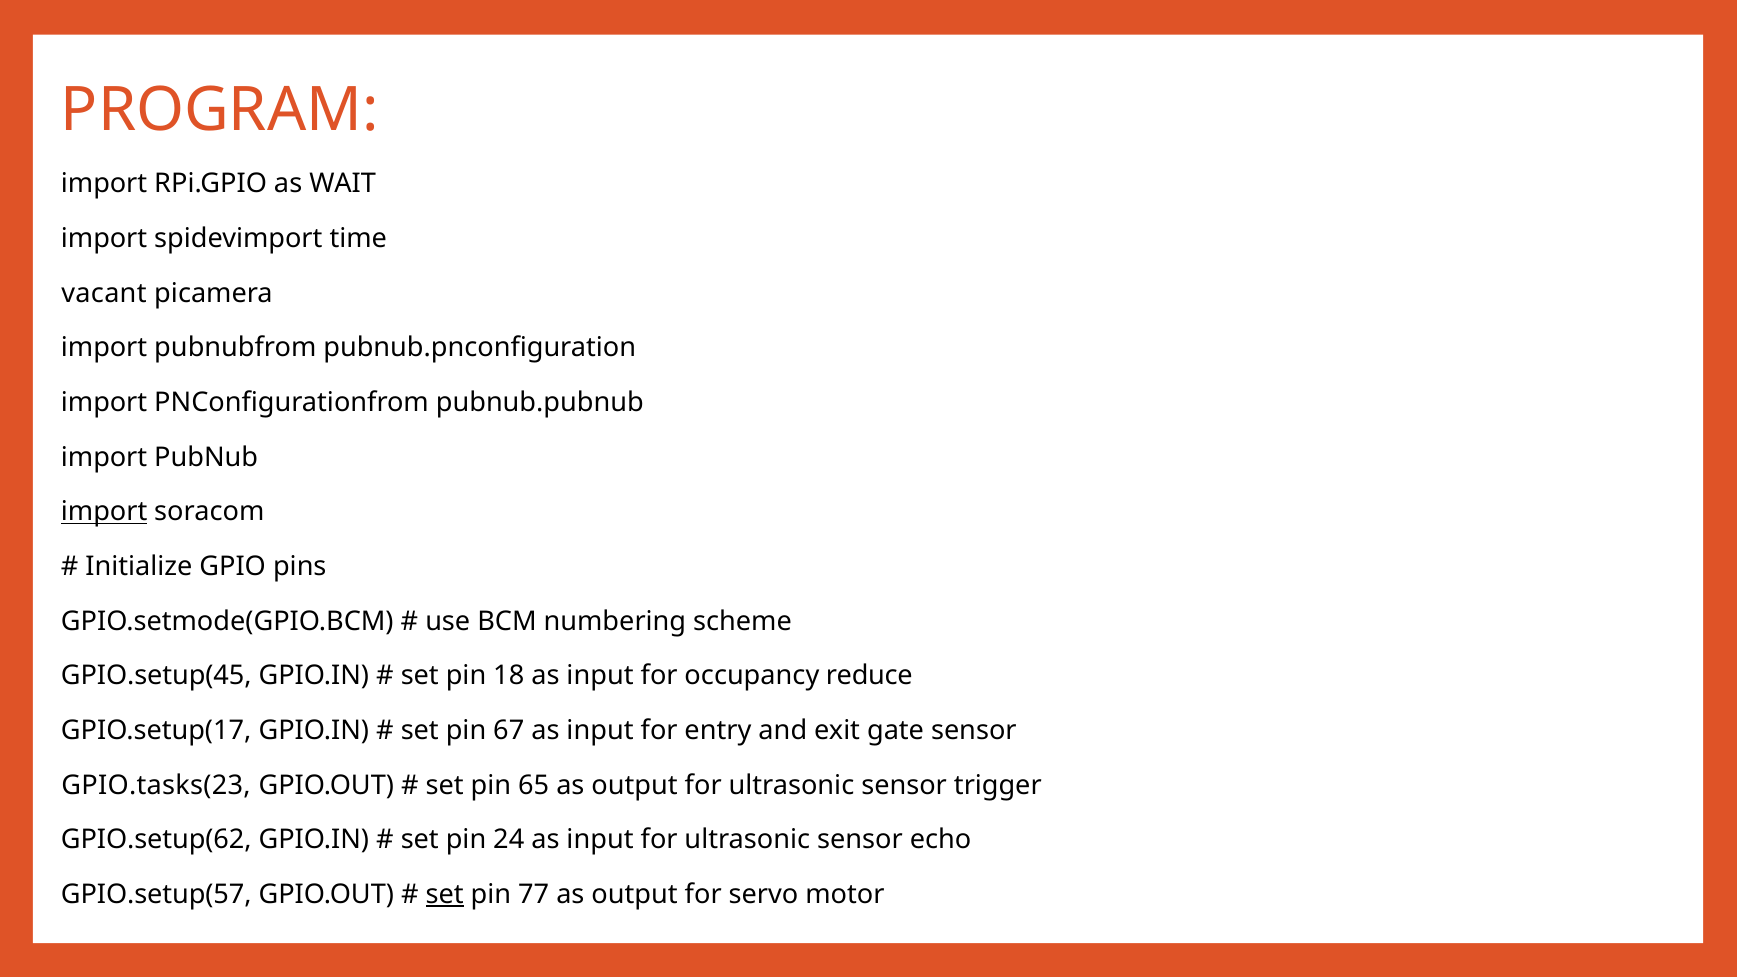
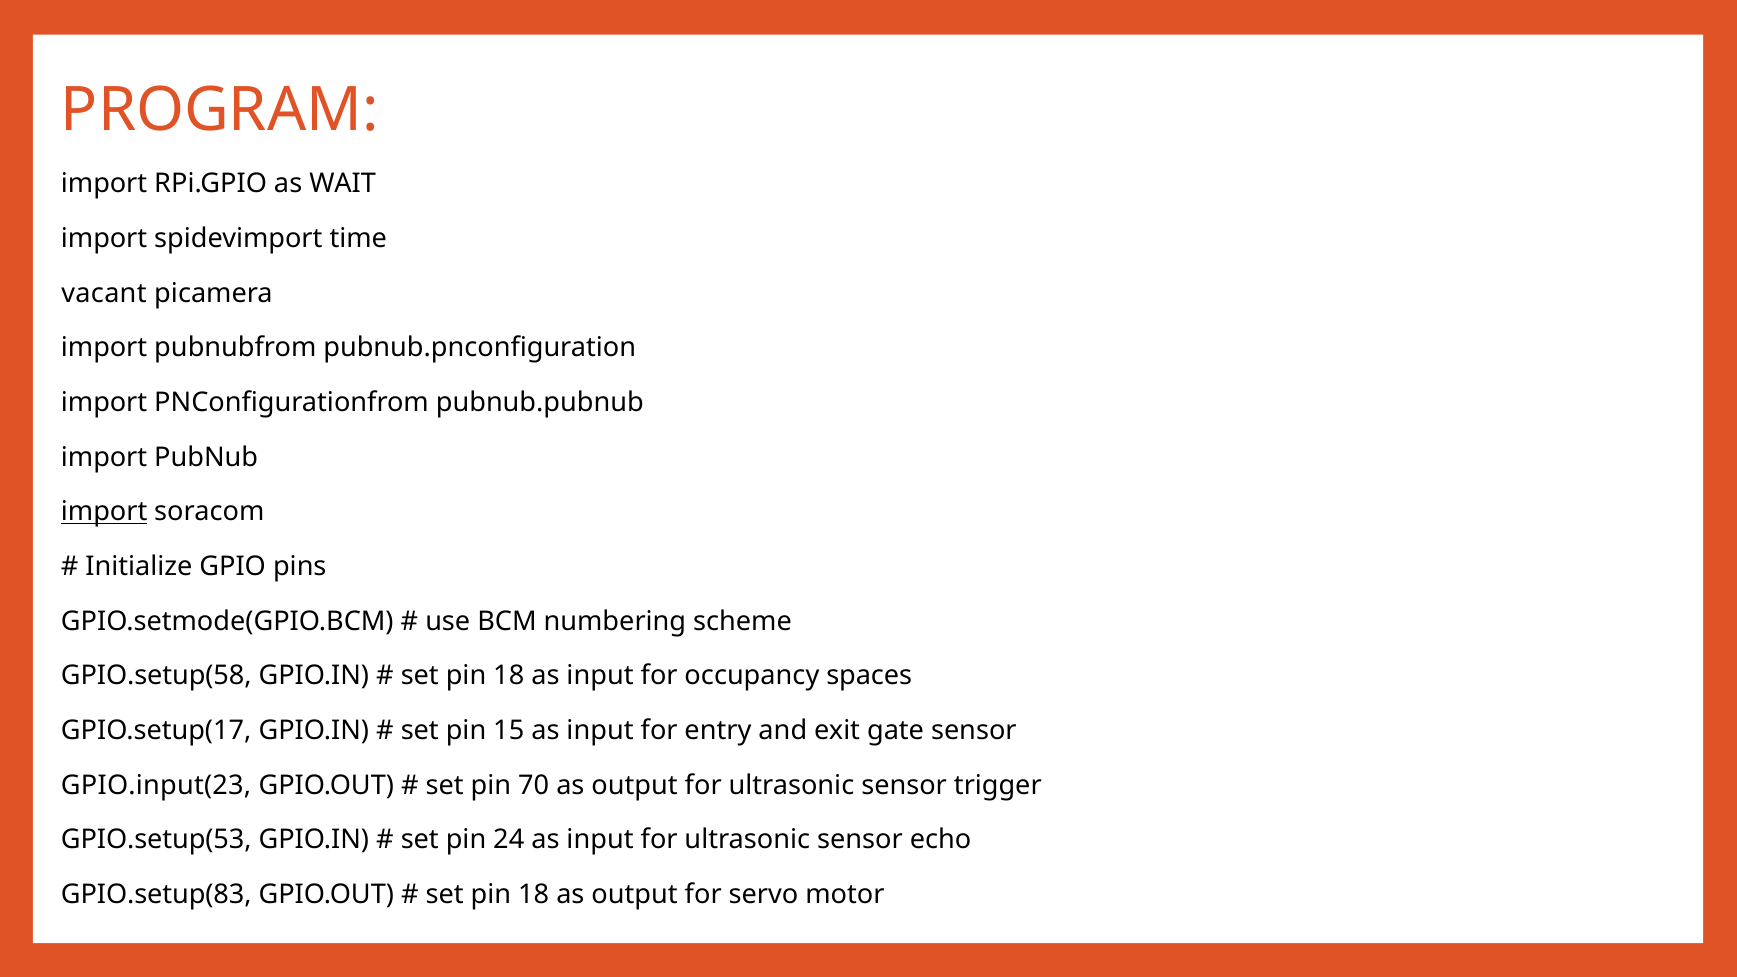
GPIO.setup(45: GPIO.setup(45 -> GPIO.setup(58
reduce: reduce -> spaces
67: 67 -> 15
GPIO.tasks(23: GPIO.tasks(23 -> GPIO.input(23
65: 65 -> 70
GPIO.setup(62: GPIO.setup(62 -> GPIO.setup(53
GPIO.setup(57: GPIO.setup(57 -> GPIO.setup(83
set at (445, 895) underline: present -> none
77 at (534, 895): 77 -> 18
